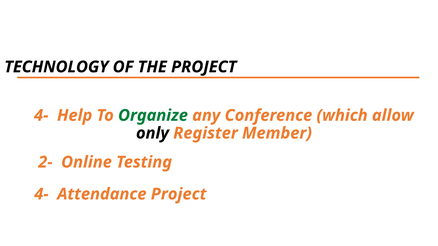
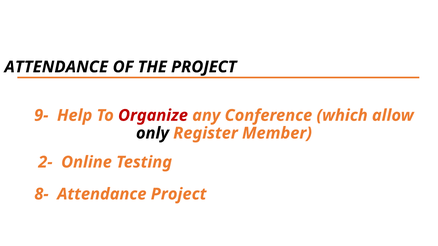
TECHNOLOGY at (56, 67): TECHNOLOGY -> ATTENDANCE
4- at (41, 116): 4- -> 9-
Organize colour: green -> red
4- at (41, 194): 4- -> 8-
